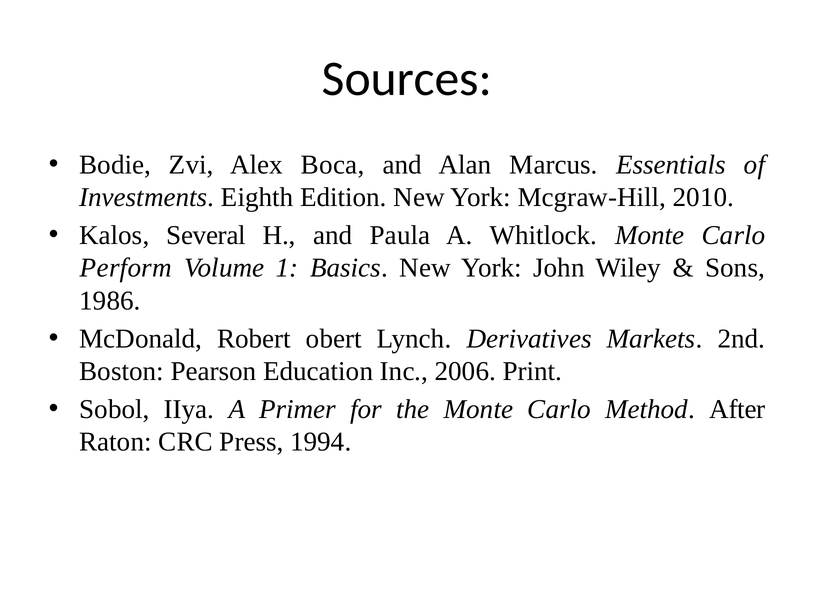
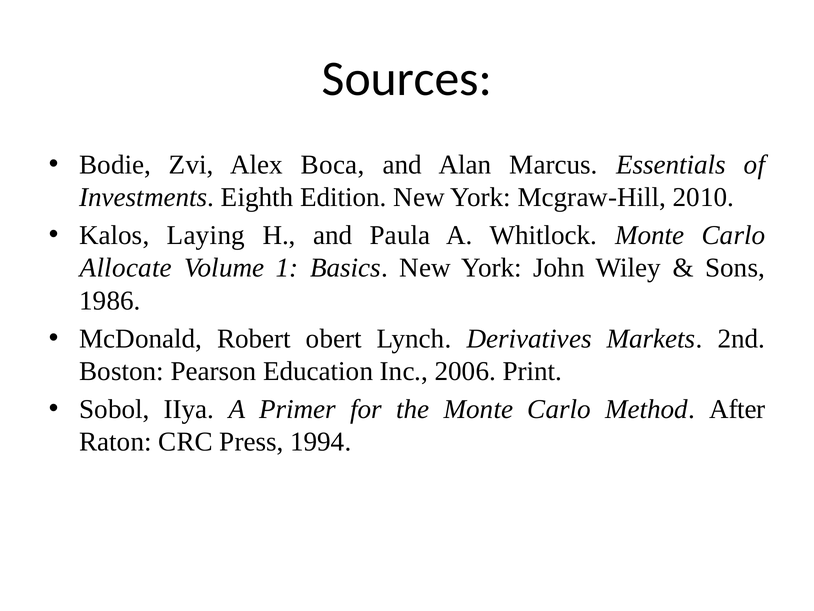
Several: Several -> Laying
Perform: Perform -> Allocate
